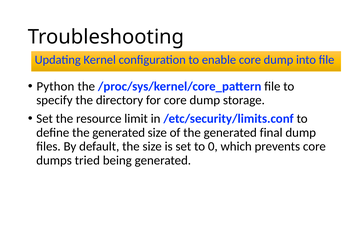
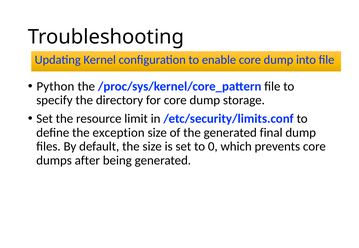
define the generated: generated -> exception
tried: tried -> after
